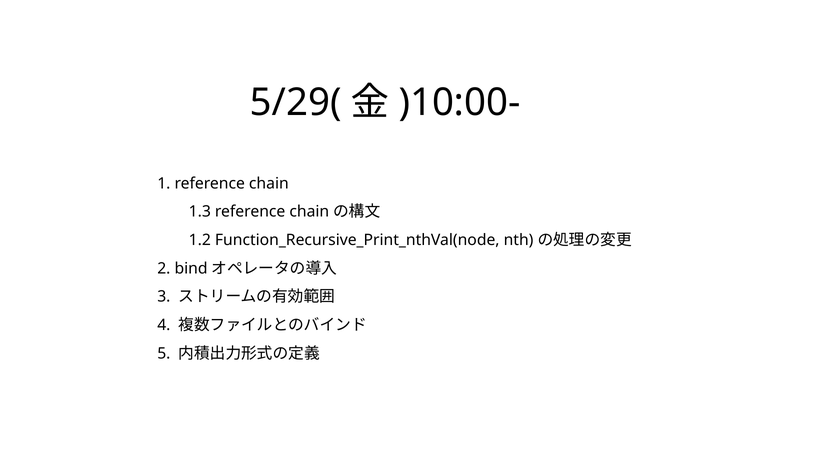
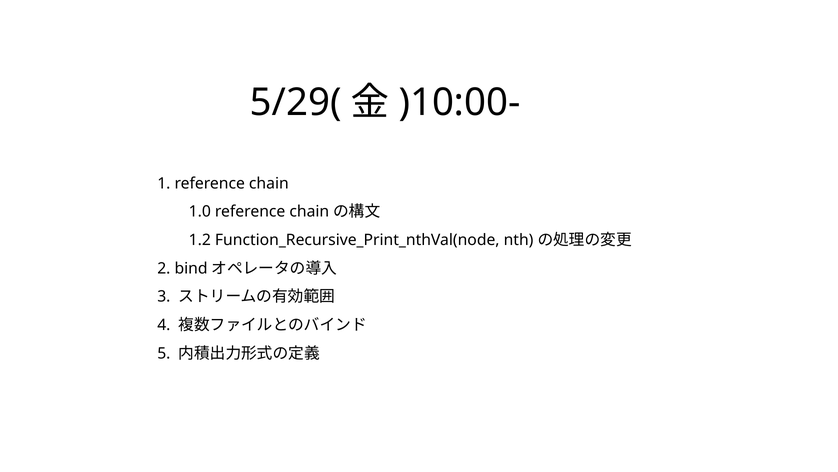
1.3: 1.3 -> 1.0
